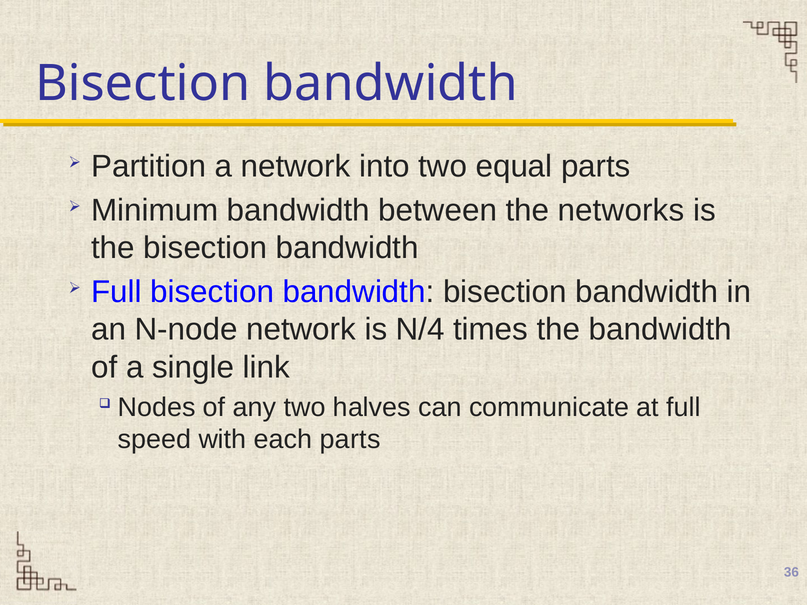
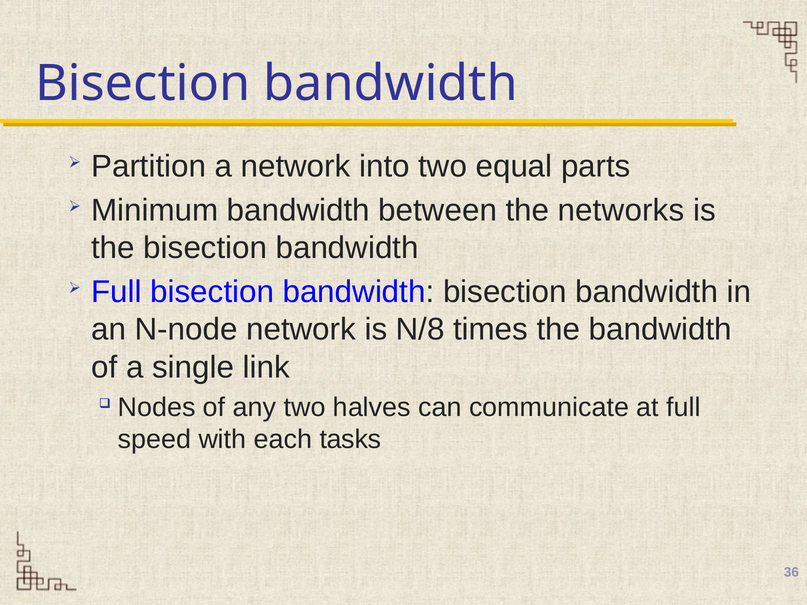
N/4: N/4 -> N/8
each parts: parts -> tasks
